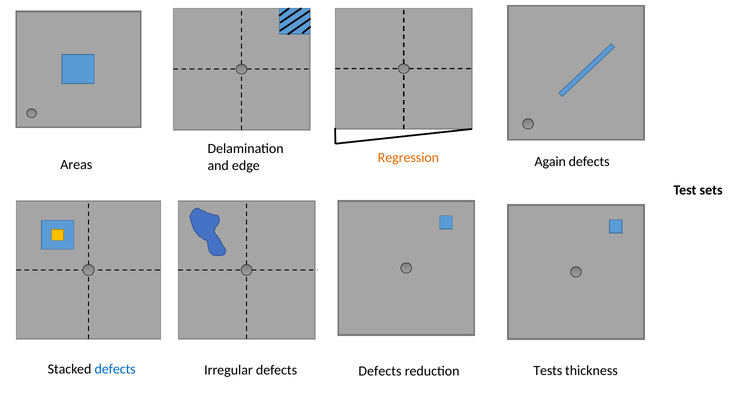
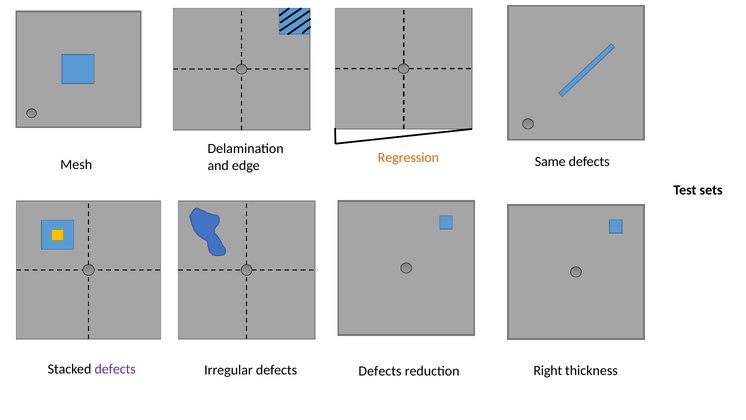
Again: Again -> Same
Areas: Areas -> Mesh
defects at (115, 369) colour: blue -> purple
Tests: Tests -> Right
